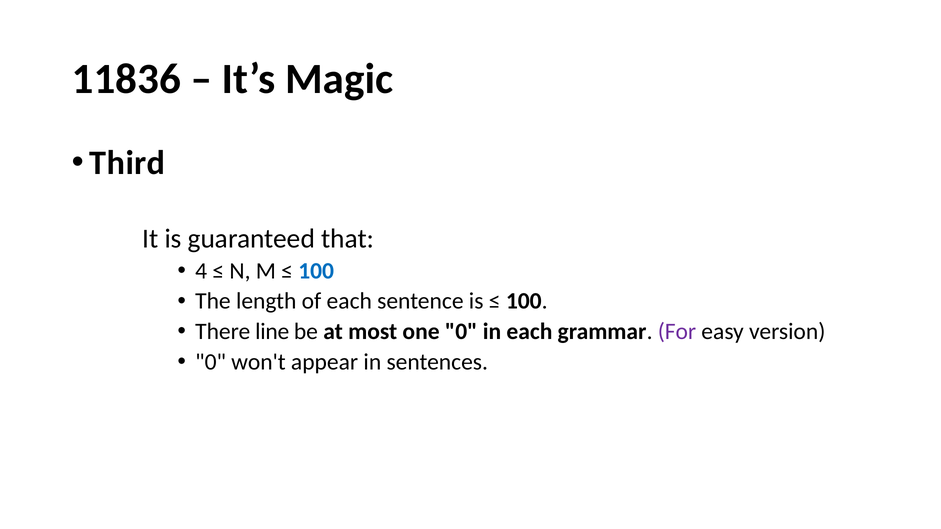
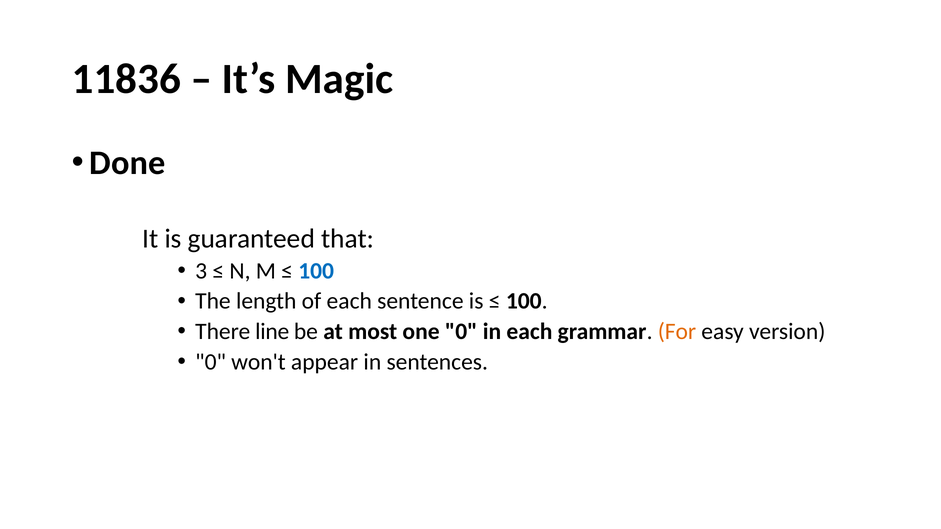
Third: Third -> Done
4: 4 -> 3
For colour: purple -> orange
